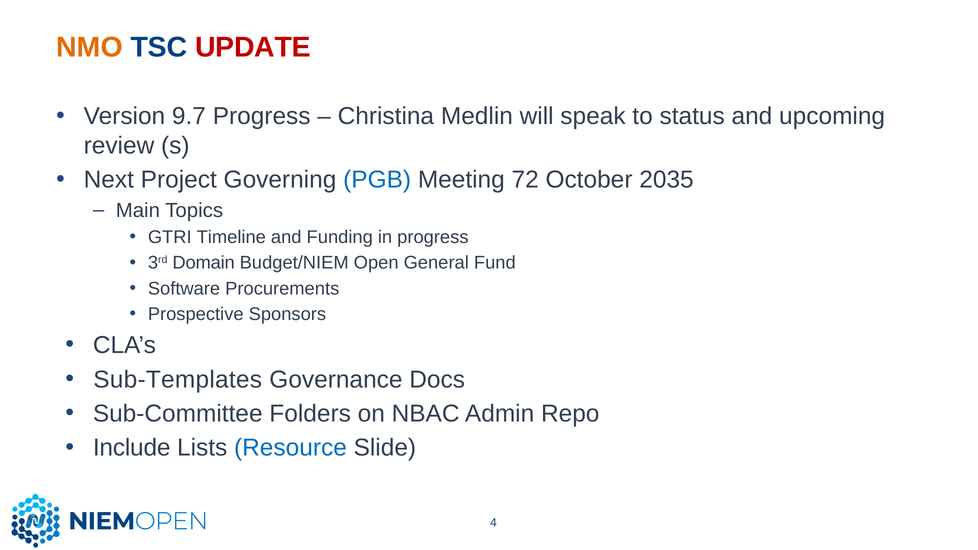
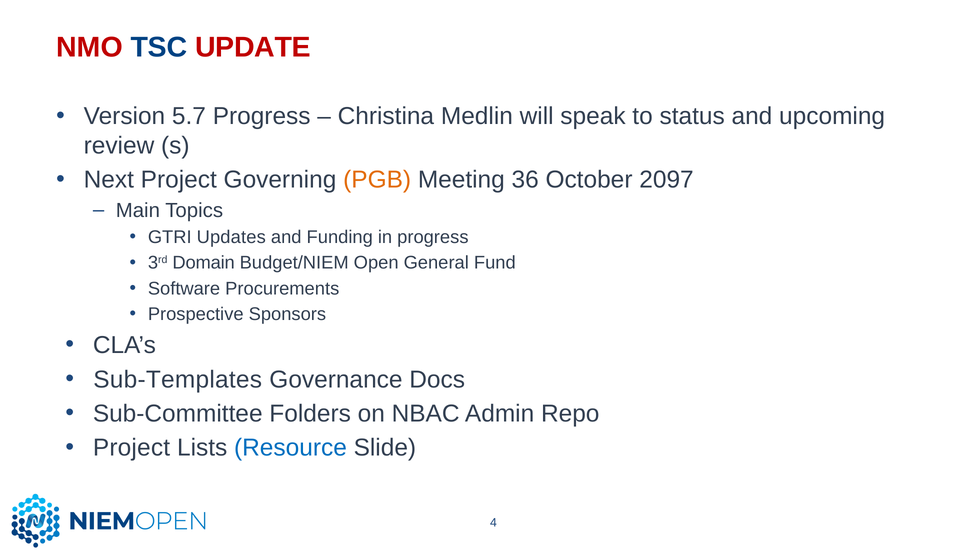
NMO colour: orange -> red
9.7: 9.7 -> 5.7
PGB colour: blue -> orange
72: 72 -> 36
2035: 2035 -> 2097
Timeline: Timeline -> Updates
Include at (132, 448): Include -> Project
